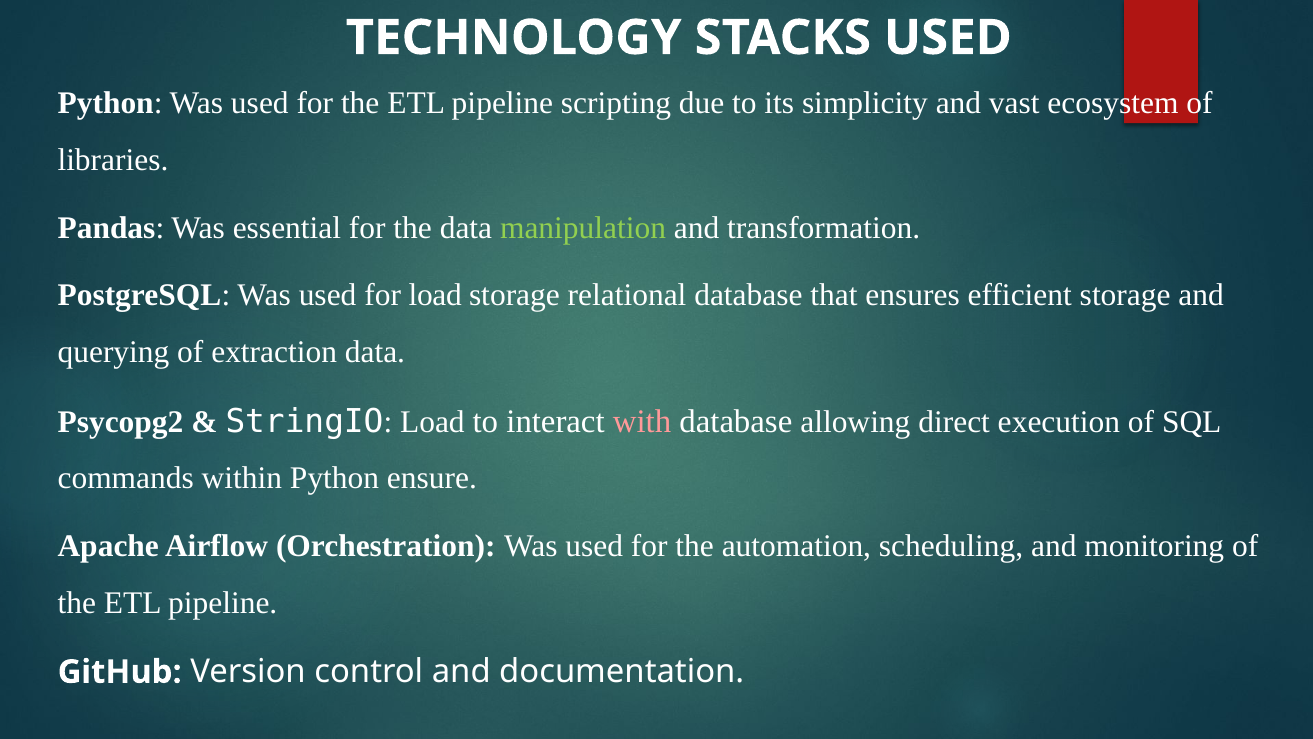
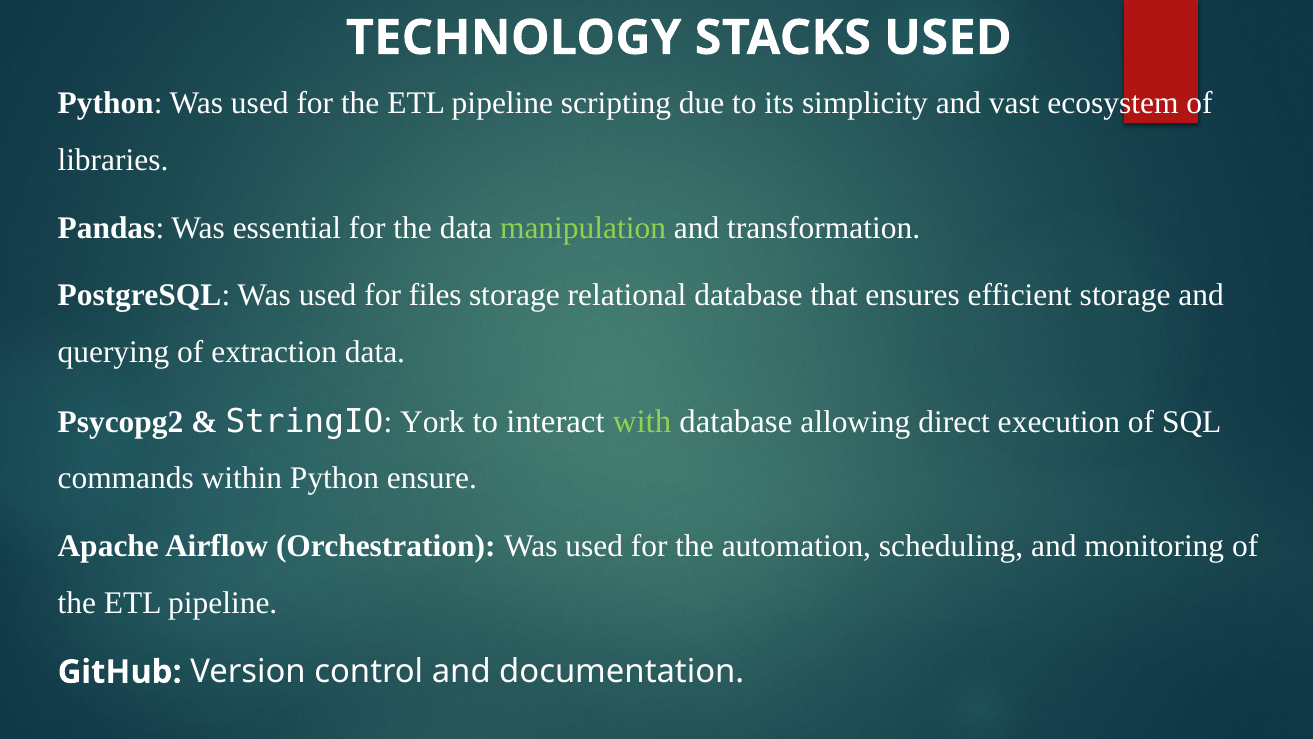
for load: load -> files
StringIO Load: Load -> York
with colour: pink -> light green
